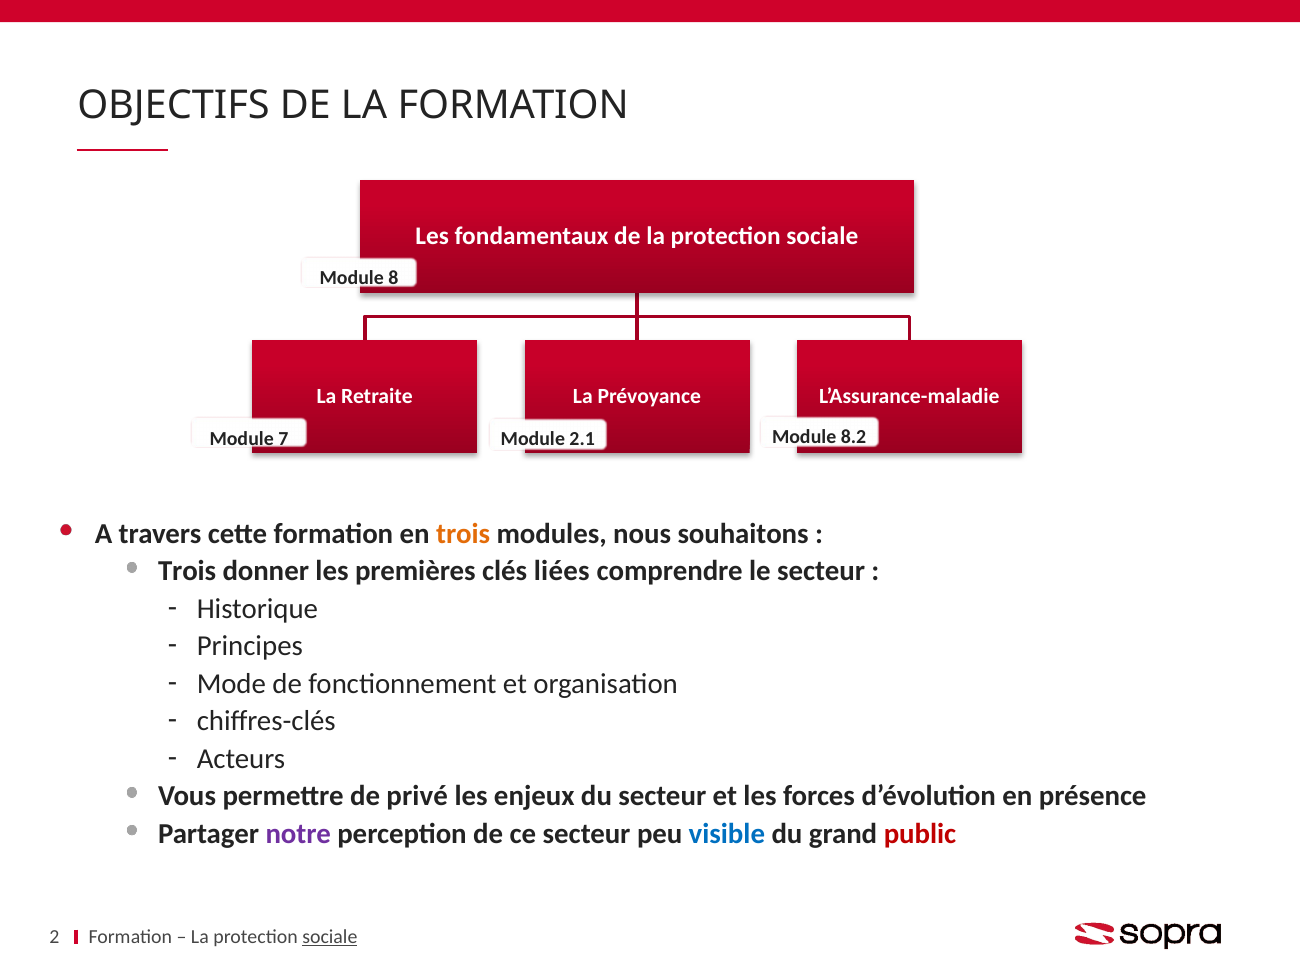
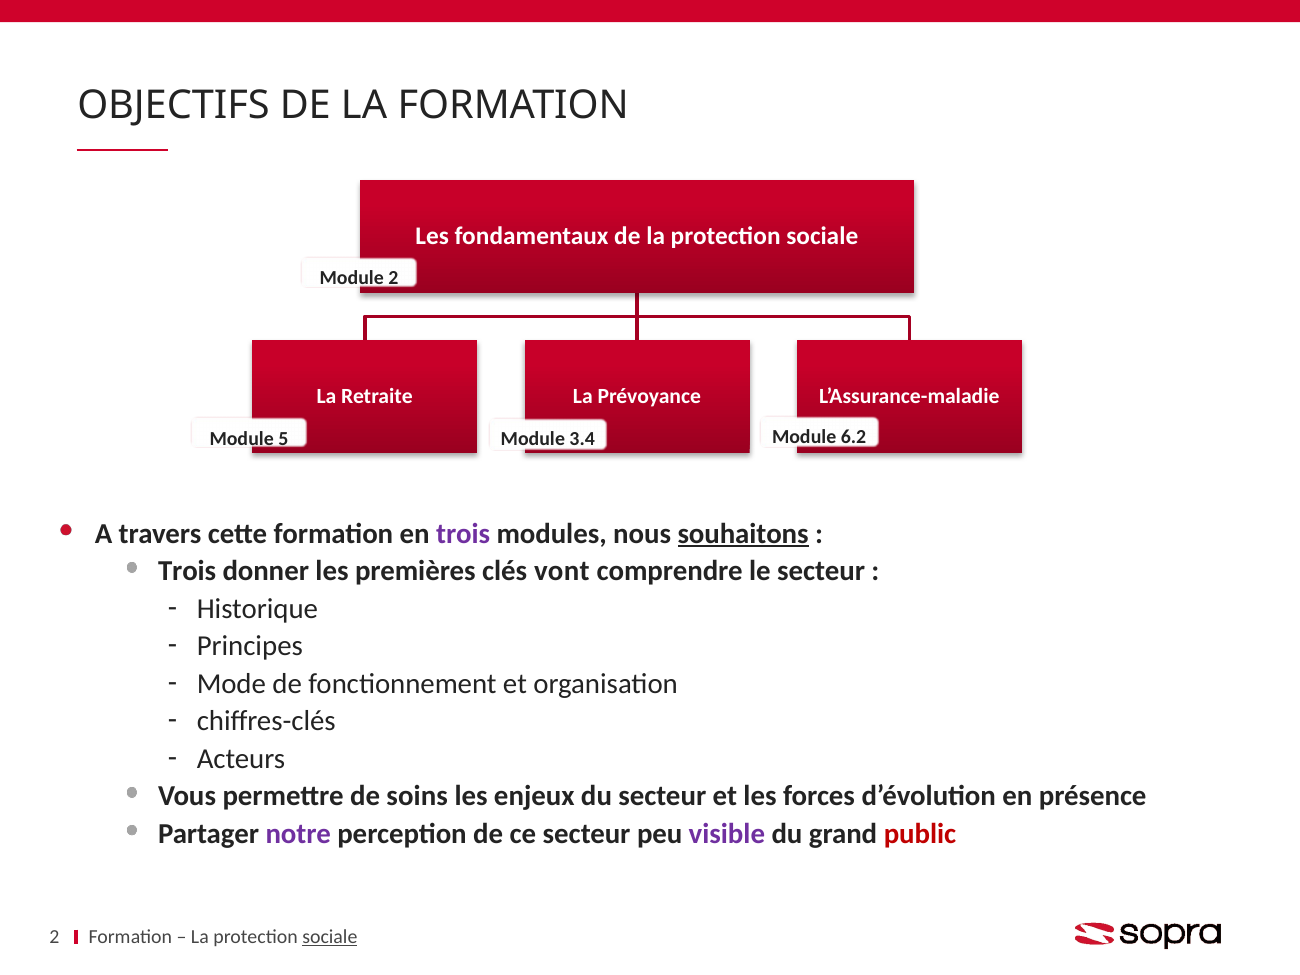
Module 8: 8 -> 2
7: 7 -> 5
2.1: 2.1 -> 3.4
8.2: 8.2 -> 6.2
trois at (463, 534) colour: orange -> purple
souhaitons underline: none -> present
liées: liées -> vont
privé: privé -> soins
visible colour: blue -> purple
